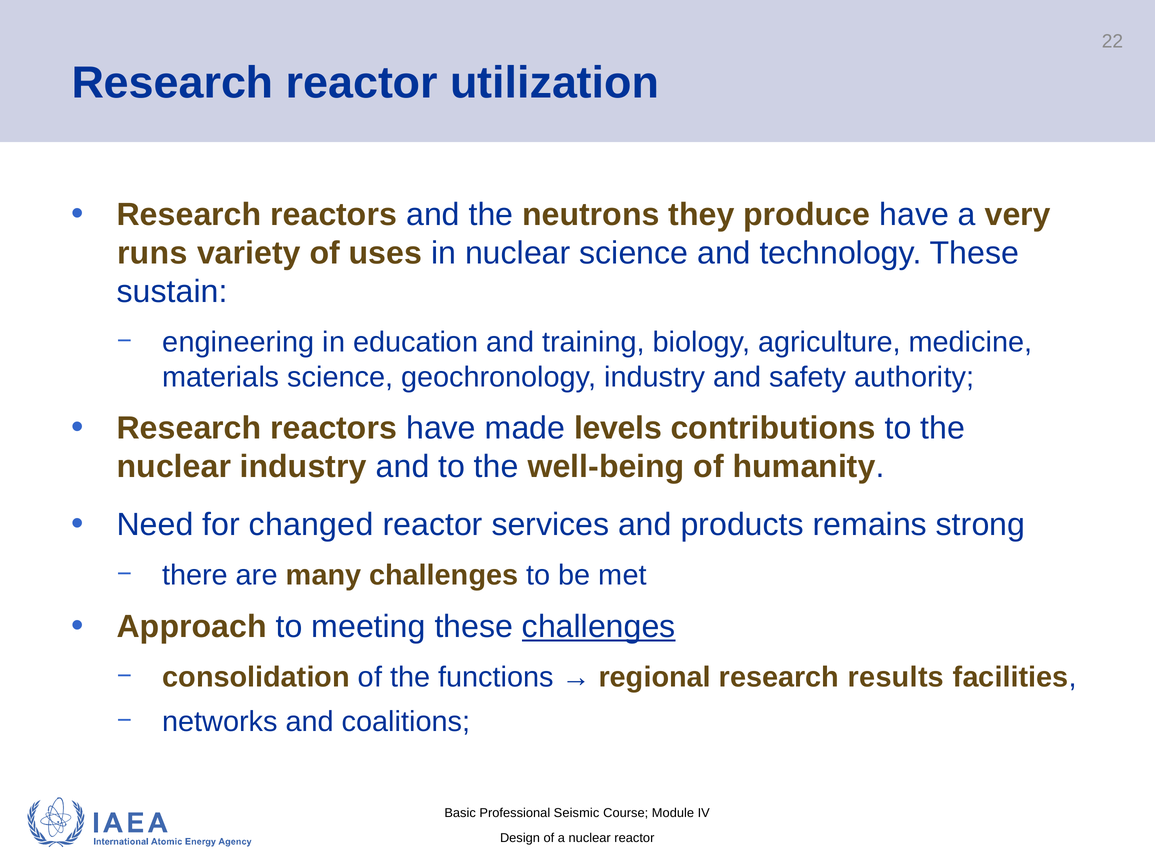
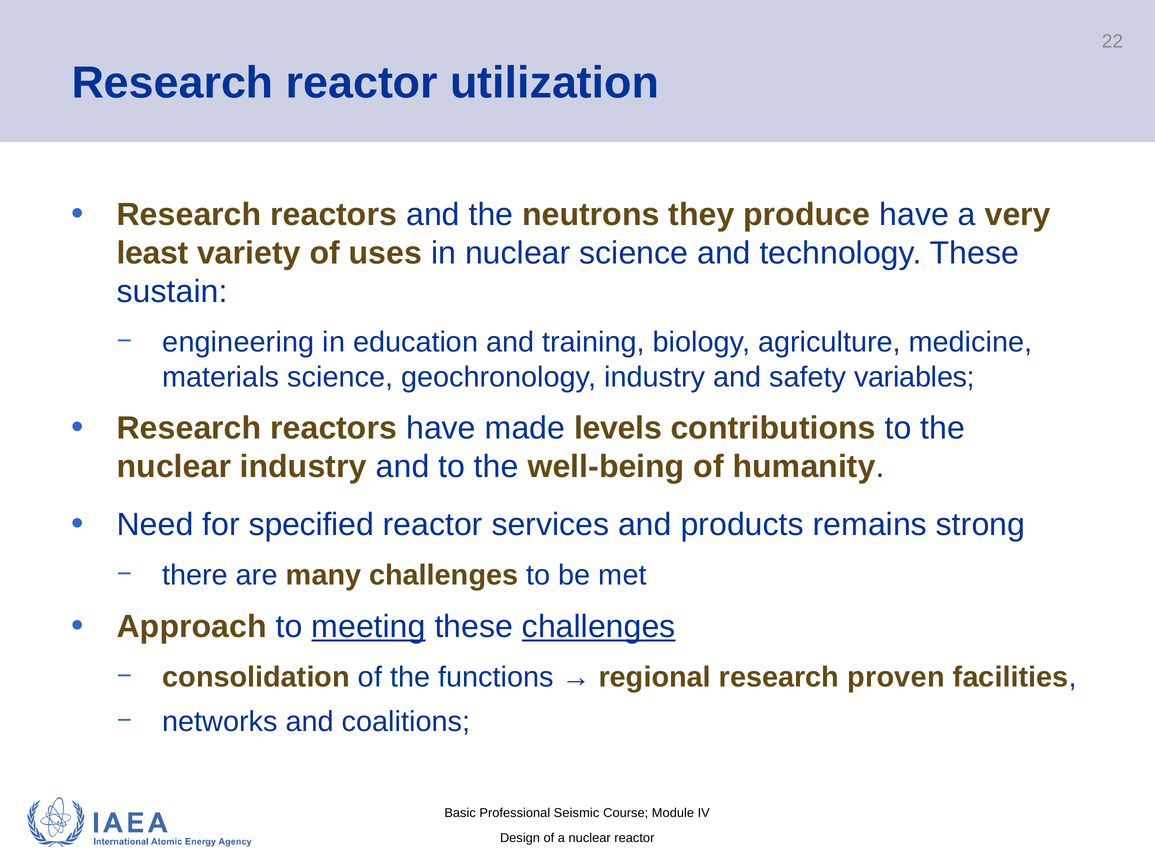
runs: runs -> least
authority: authority -> variables
changed: changed -> specified
meeting underline: none -> present
results: results -> proven
